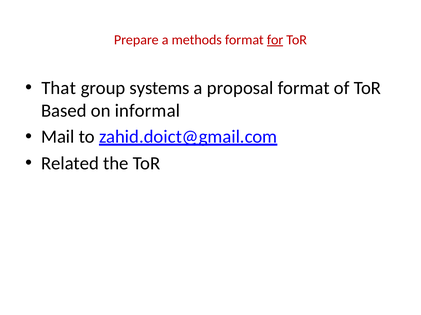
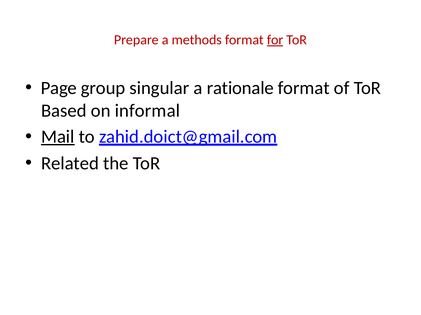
That: That -> Page
systems: systems -> singular
proposal: proposal -> rationale
Mail underline: none -> present
